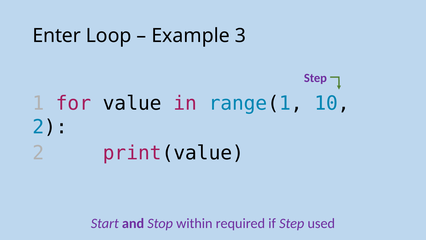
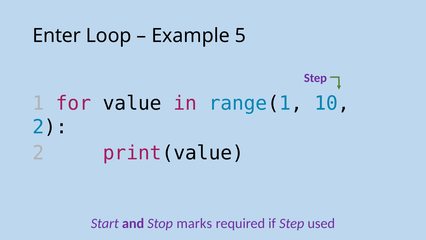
3: 3 -> 5
within: within -> marks
